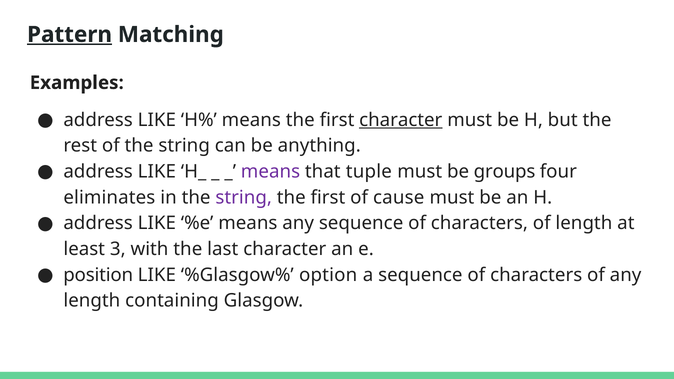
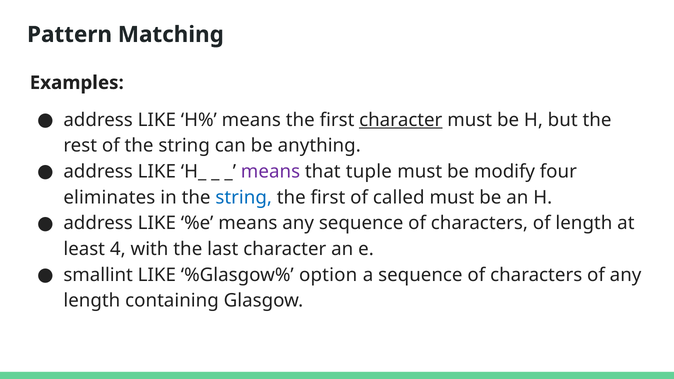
Pattern underline: present -> none
groups: groups -> modify
string at (244, 197) colour: purple -> blue
cause: cause -> called
3: 3 -> 4
position: position -> smallint
